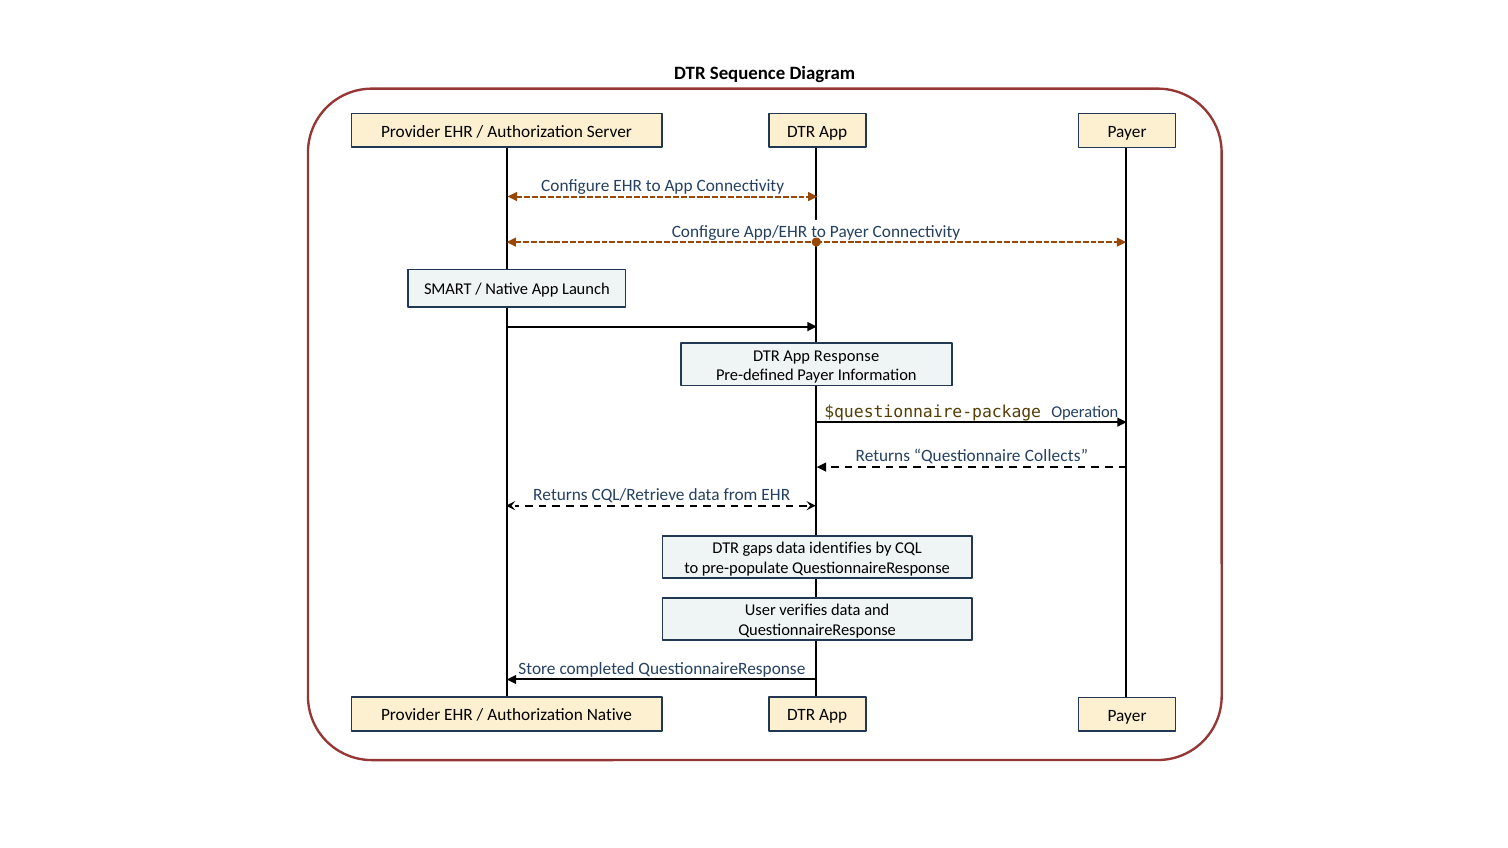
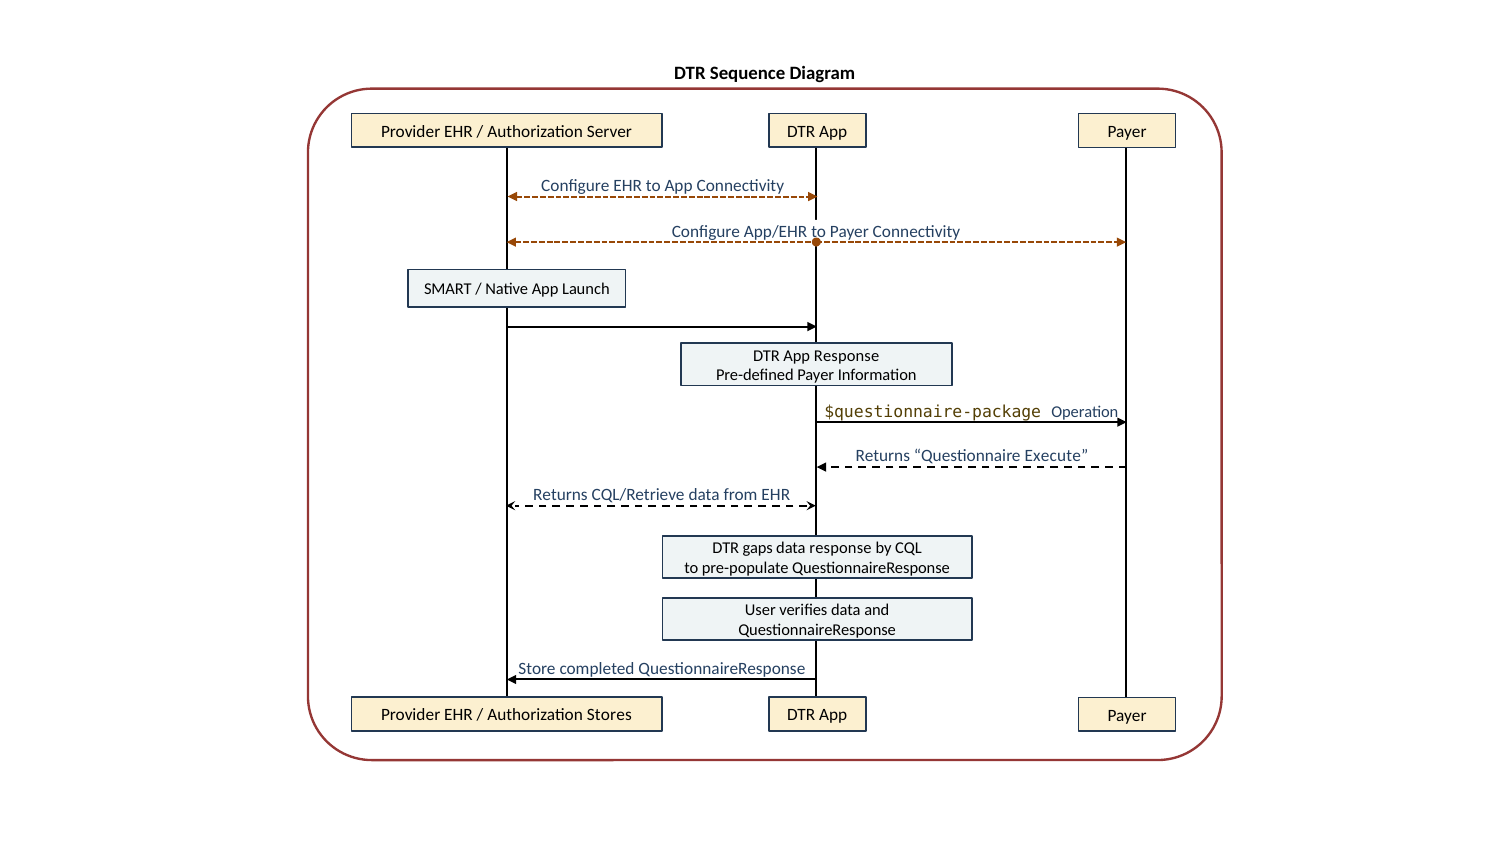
Collects: Collects -> Execute
data identifies: identifies -> response
Authorization Native: Native -> Stores
